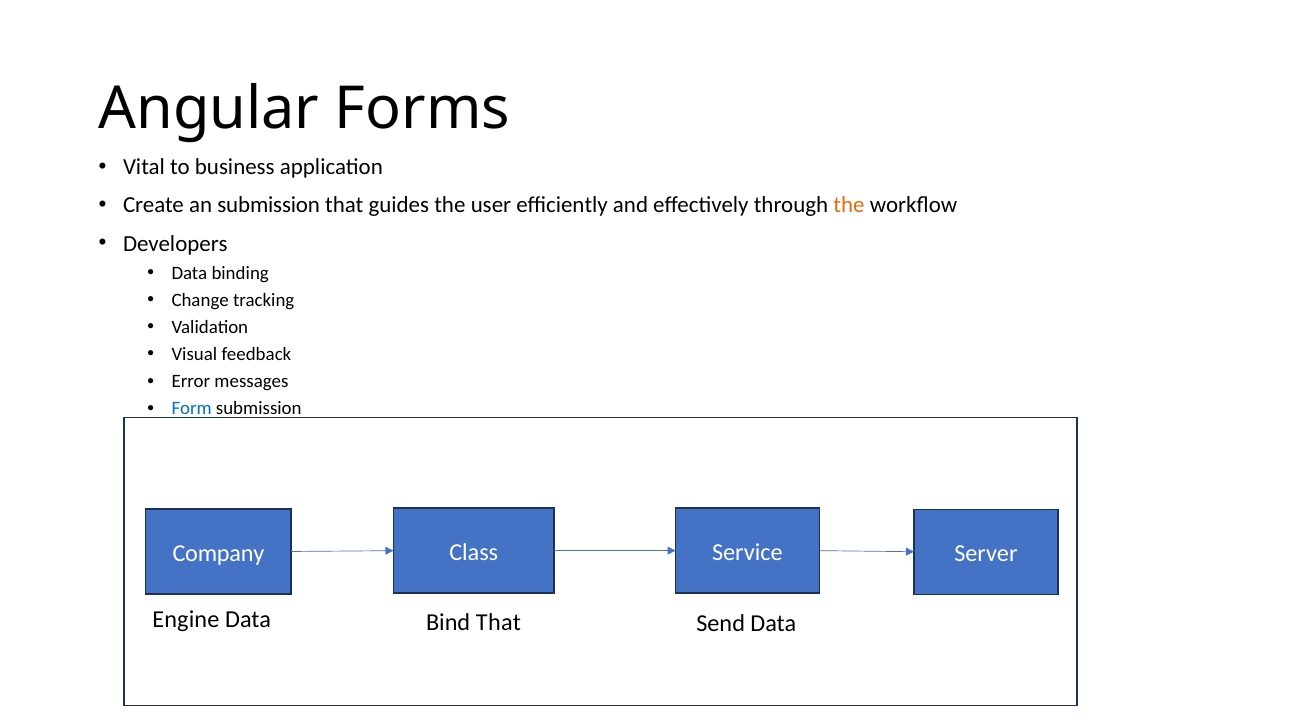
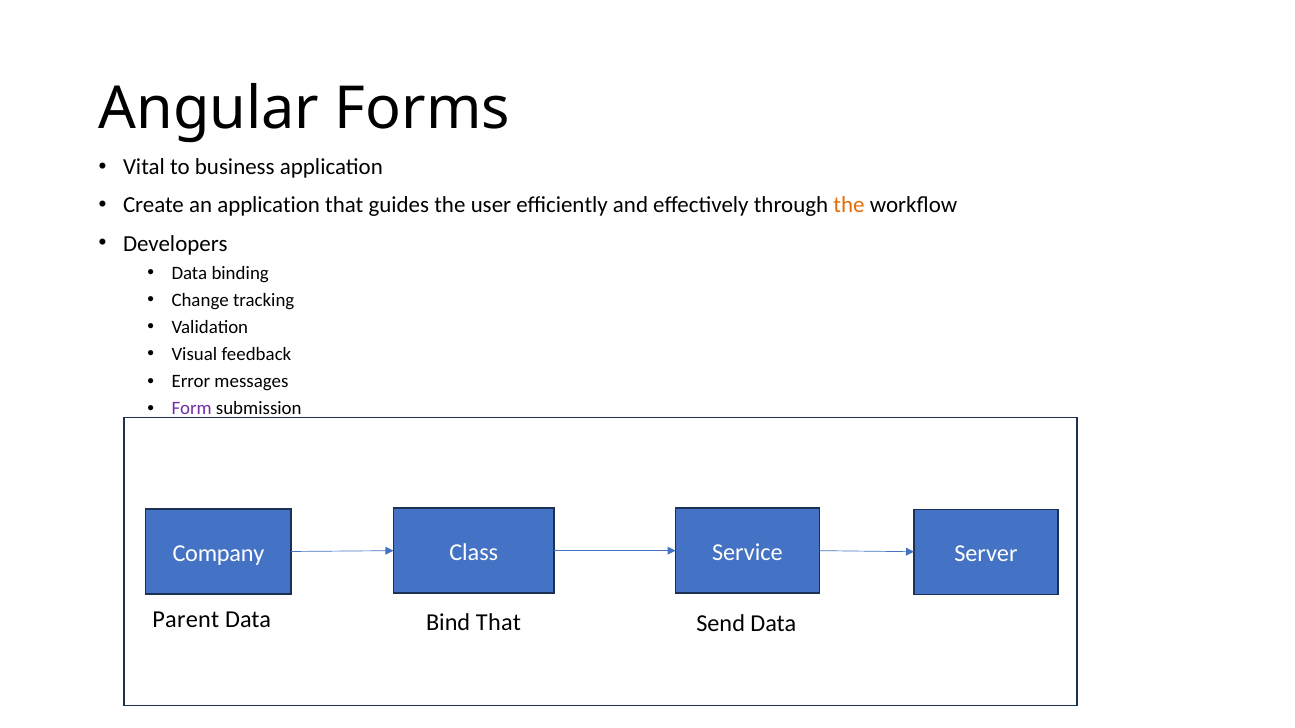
an submission: submission -> application
Form colour: blue -> purple
Engine: Engine -> Parent
